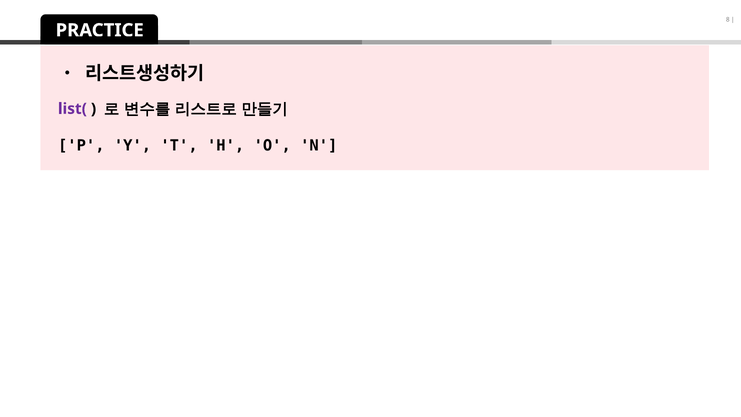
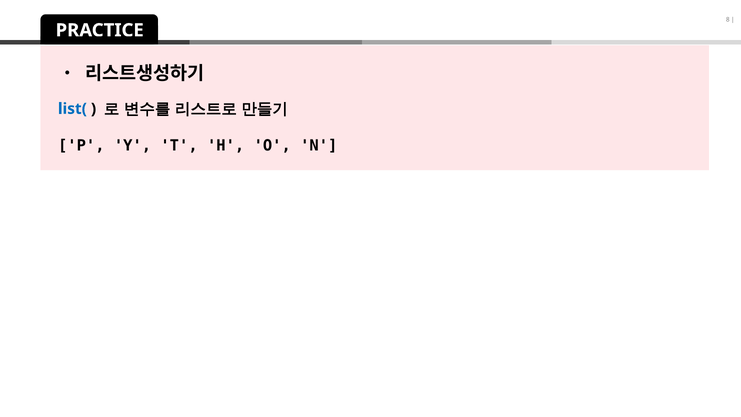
list( colour: purple -> blue
